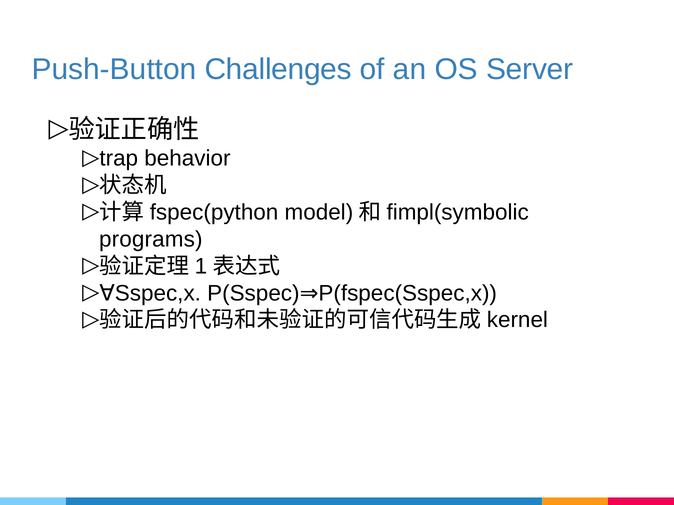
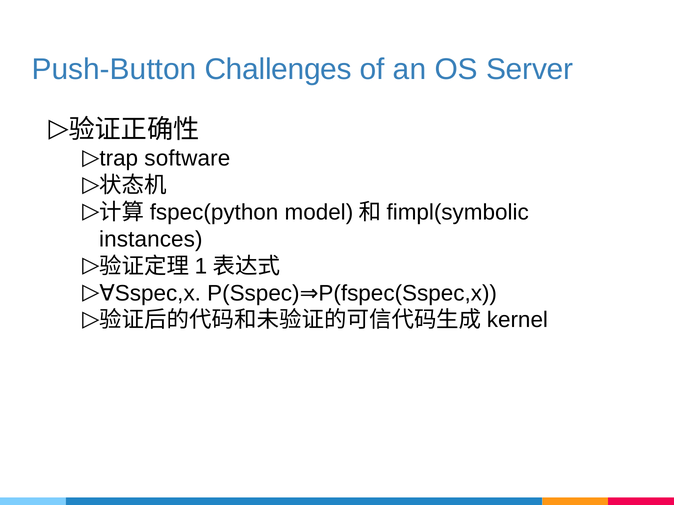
behavior: behavior -> software
programs: programs -> instances
